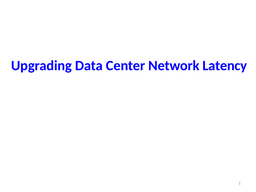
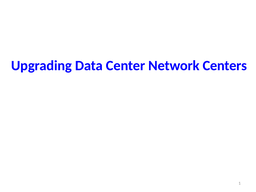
Latency: Latency -> Centers
